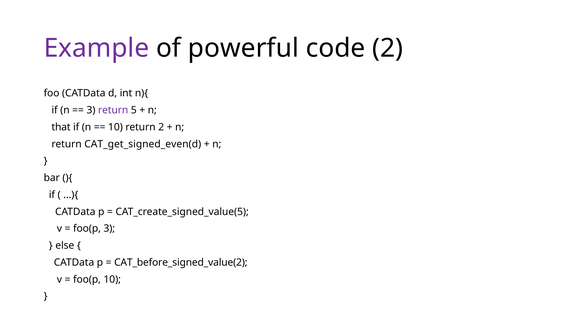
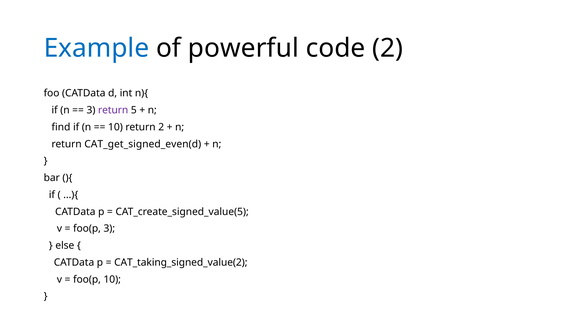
Example colour: purple -> blue
that: that -> find
CAT_before_signed_value(2: CAT_before_signed_value(2 -> CAT_taking_signed_value(2
